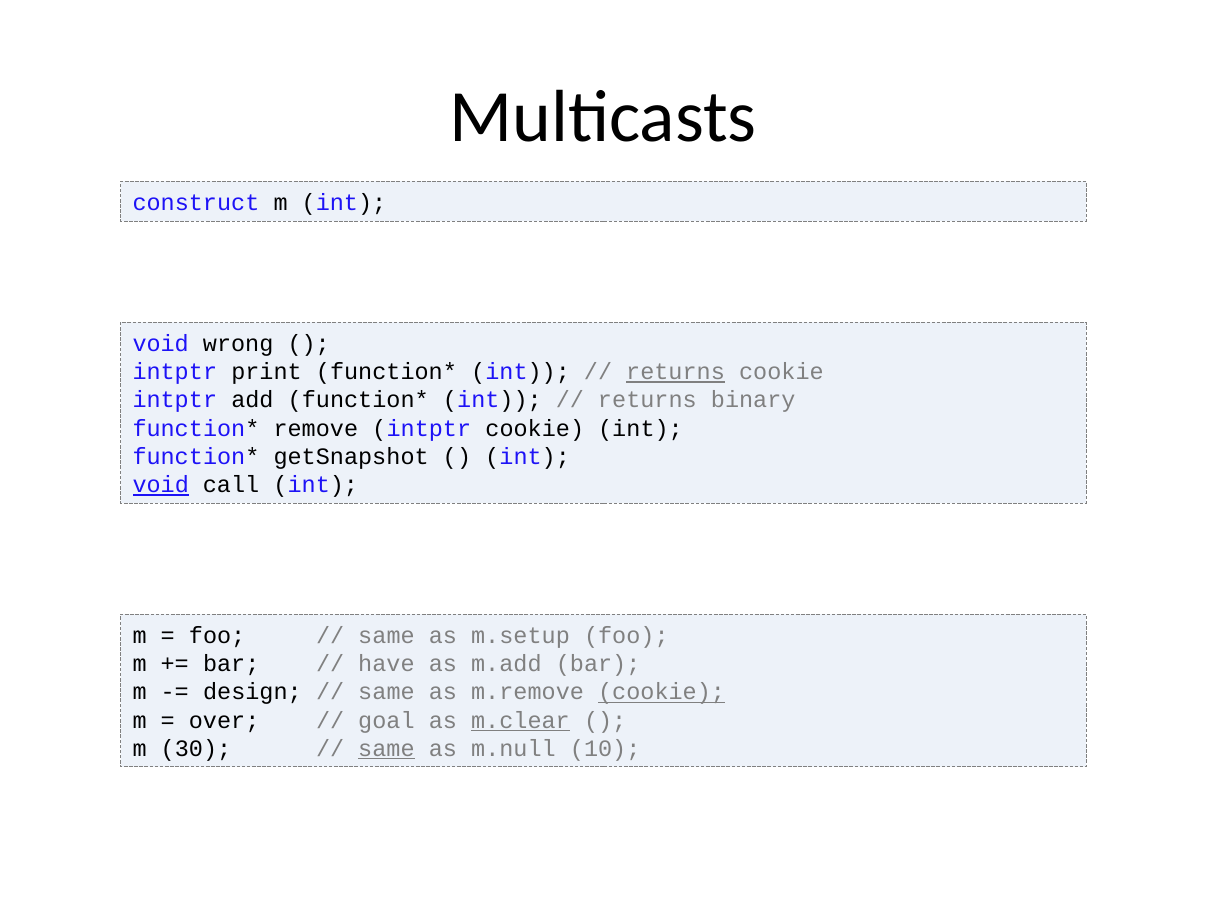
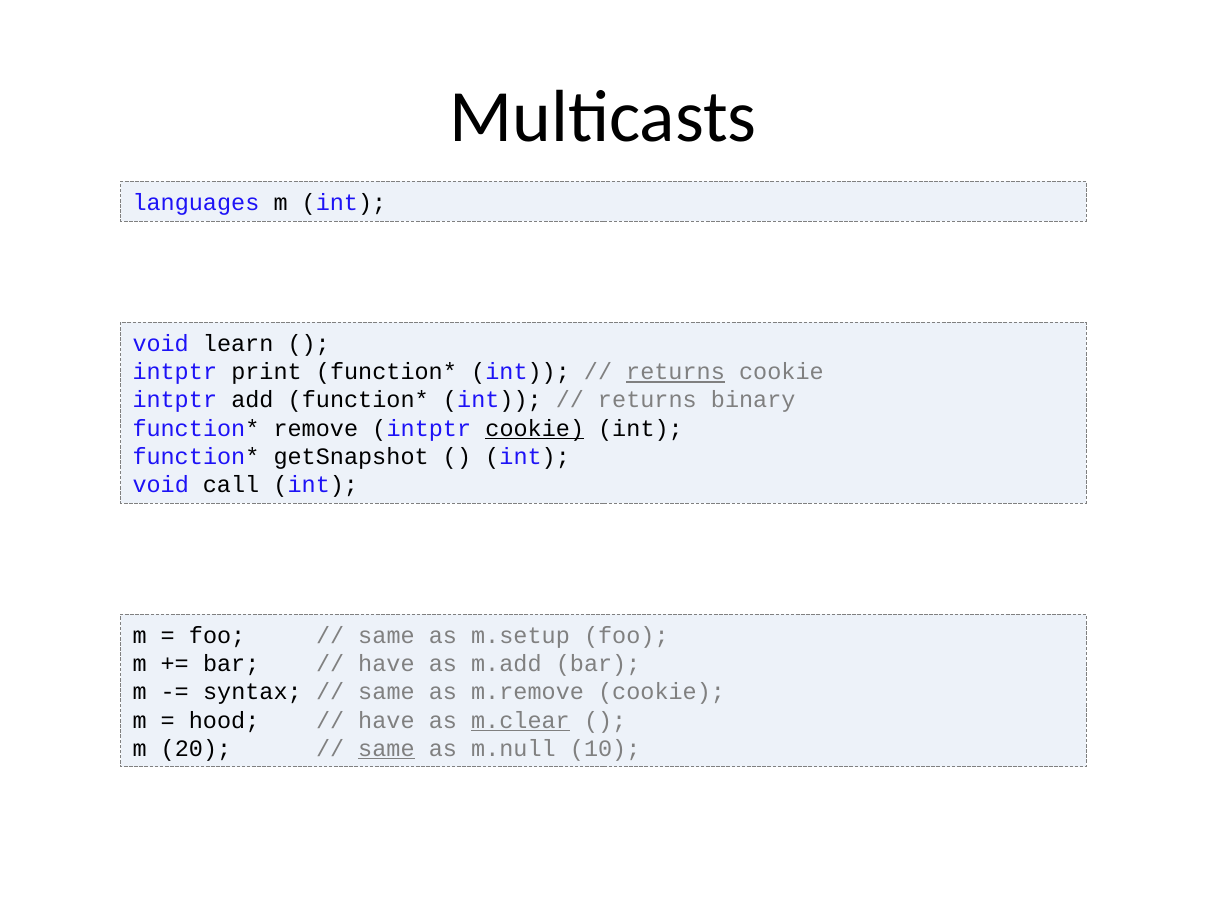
construct: construct -> languages
wrong: wrong -> learn
cookie at (535, 428) underline: none -> present
void at (161, 484) underline: present -> none
design: design -> syntax
cookie at (662, 692) underline: present -> none
over: over -> hood
goal at (386, 720): goal -> have
30: 30 -> 20
